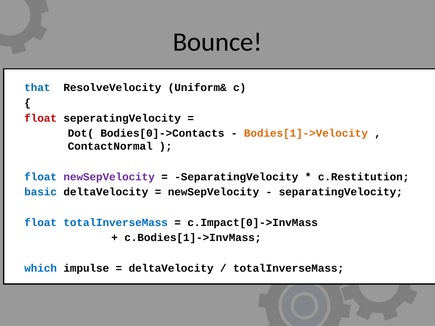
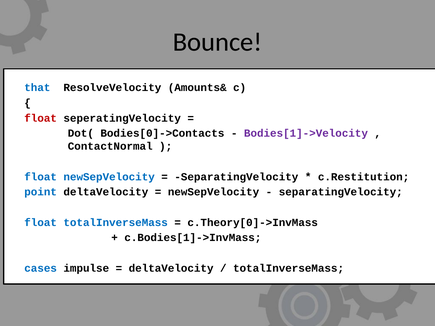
Uniform&: Uniform& -> Amounts&
Bodies[1]->Velocity colour: orange -> purple
newSepVelocity at (109, 177) colour: purple -> blue
basic: basic -> point
c.Impact[0]->InvMass: c.Impact[0]->InvMass -> c.Theory[0]->InvMass
which: which -> cases
